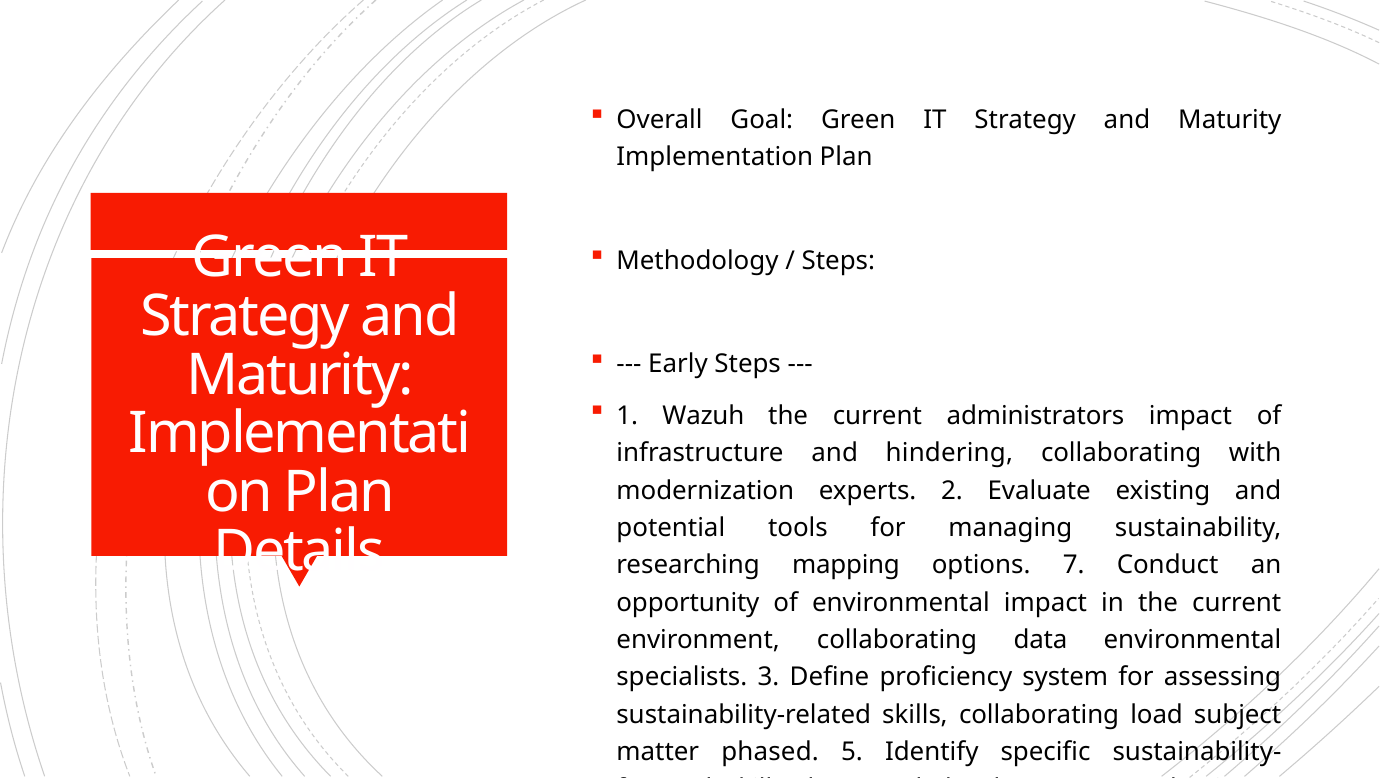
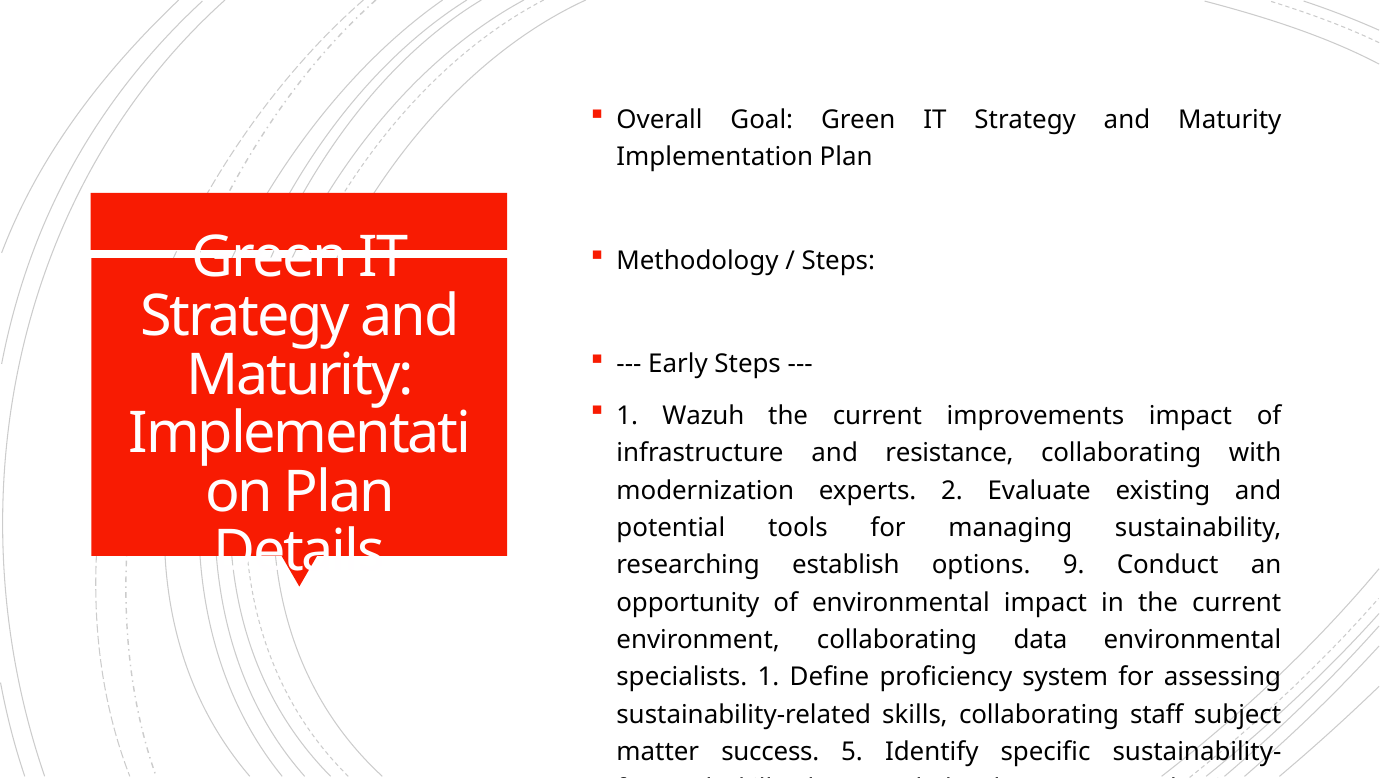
administrators: administrators -> improvements
hindering: hindering -> resistance
mapping: mapping -> establish
7: 7 -> 9
specialists 3: 3 -> 1
load: load -> staff
phased: phased -> success
